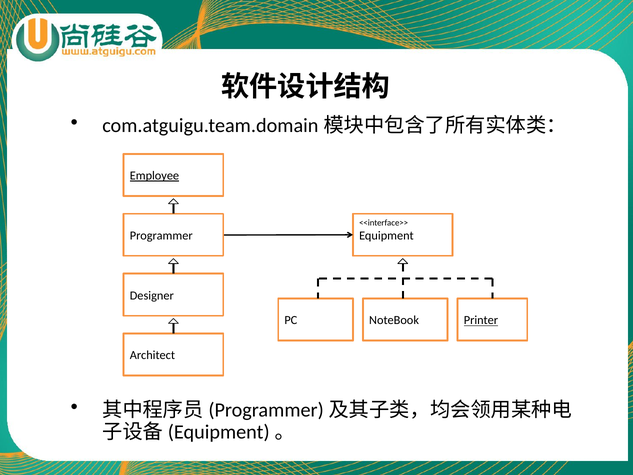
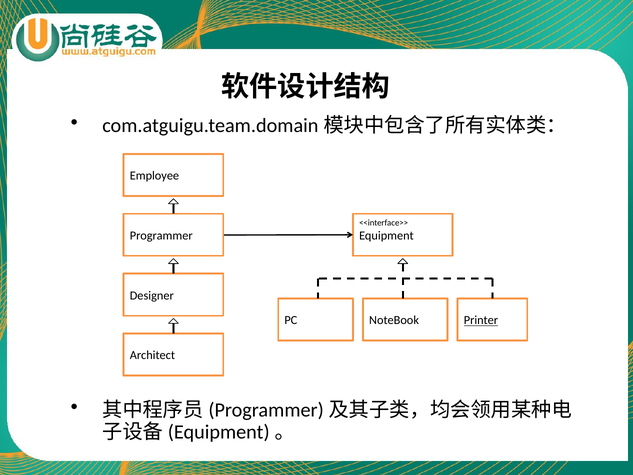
Employee underline: present -> none
